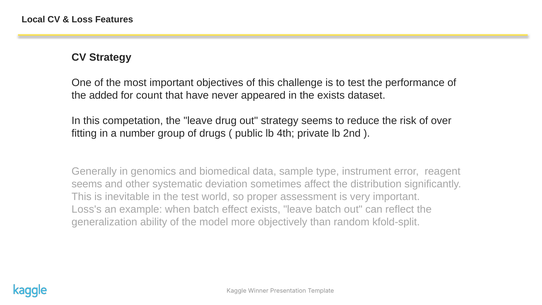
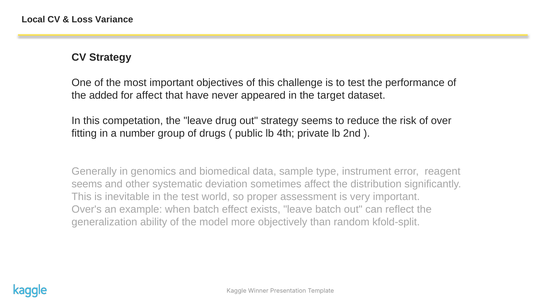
Features: Features -> Variance
for count: count -> affect
the exists: exists -> target
Loss's: Loss's -> Over's
